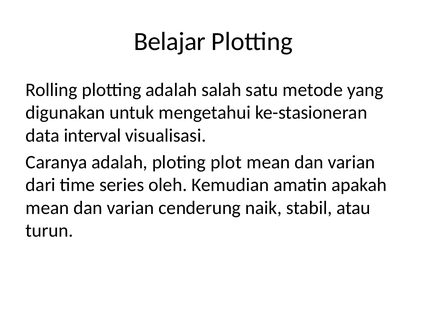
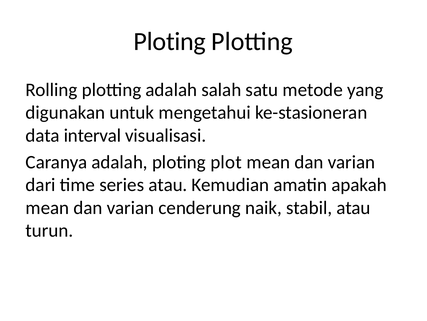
Belajar at (170, 41): Belajar -> Ploting
series oleh: oleh -> atau
